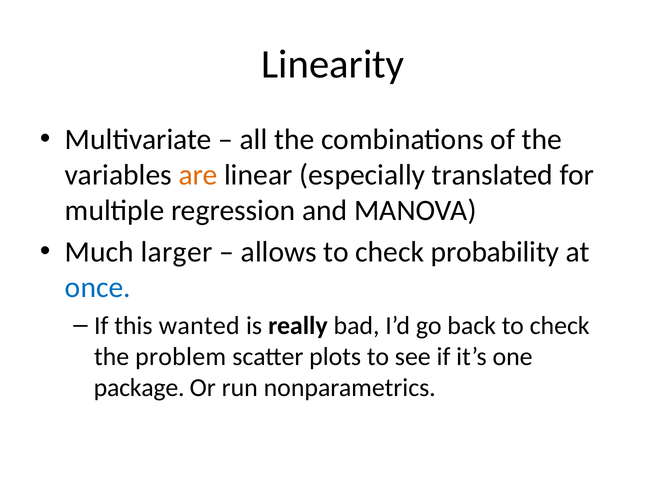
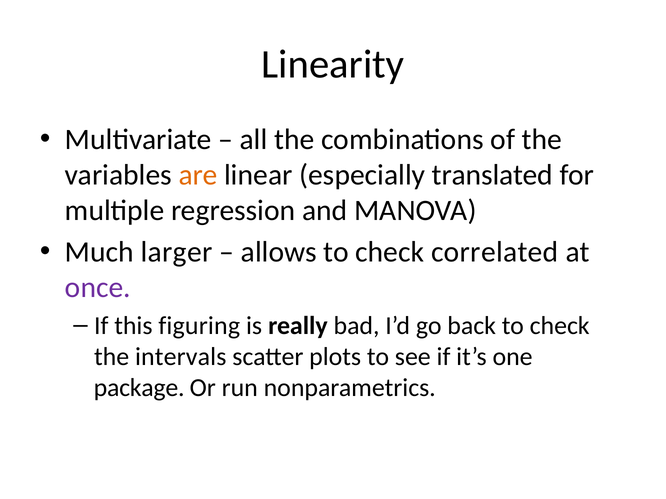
probability: probability -> correlated
once colour: blue -> purple
wanted: wanted -> figuring
problem: problem -> intervals
